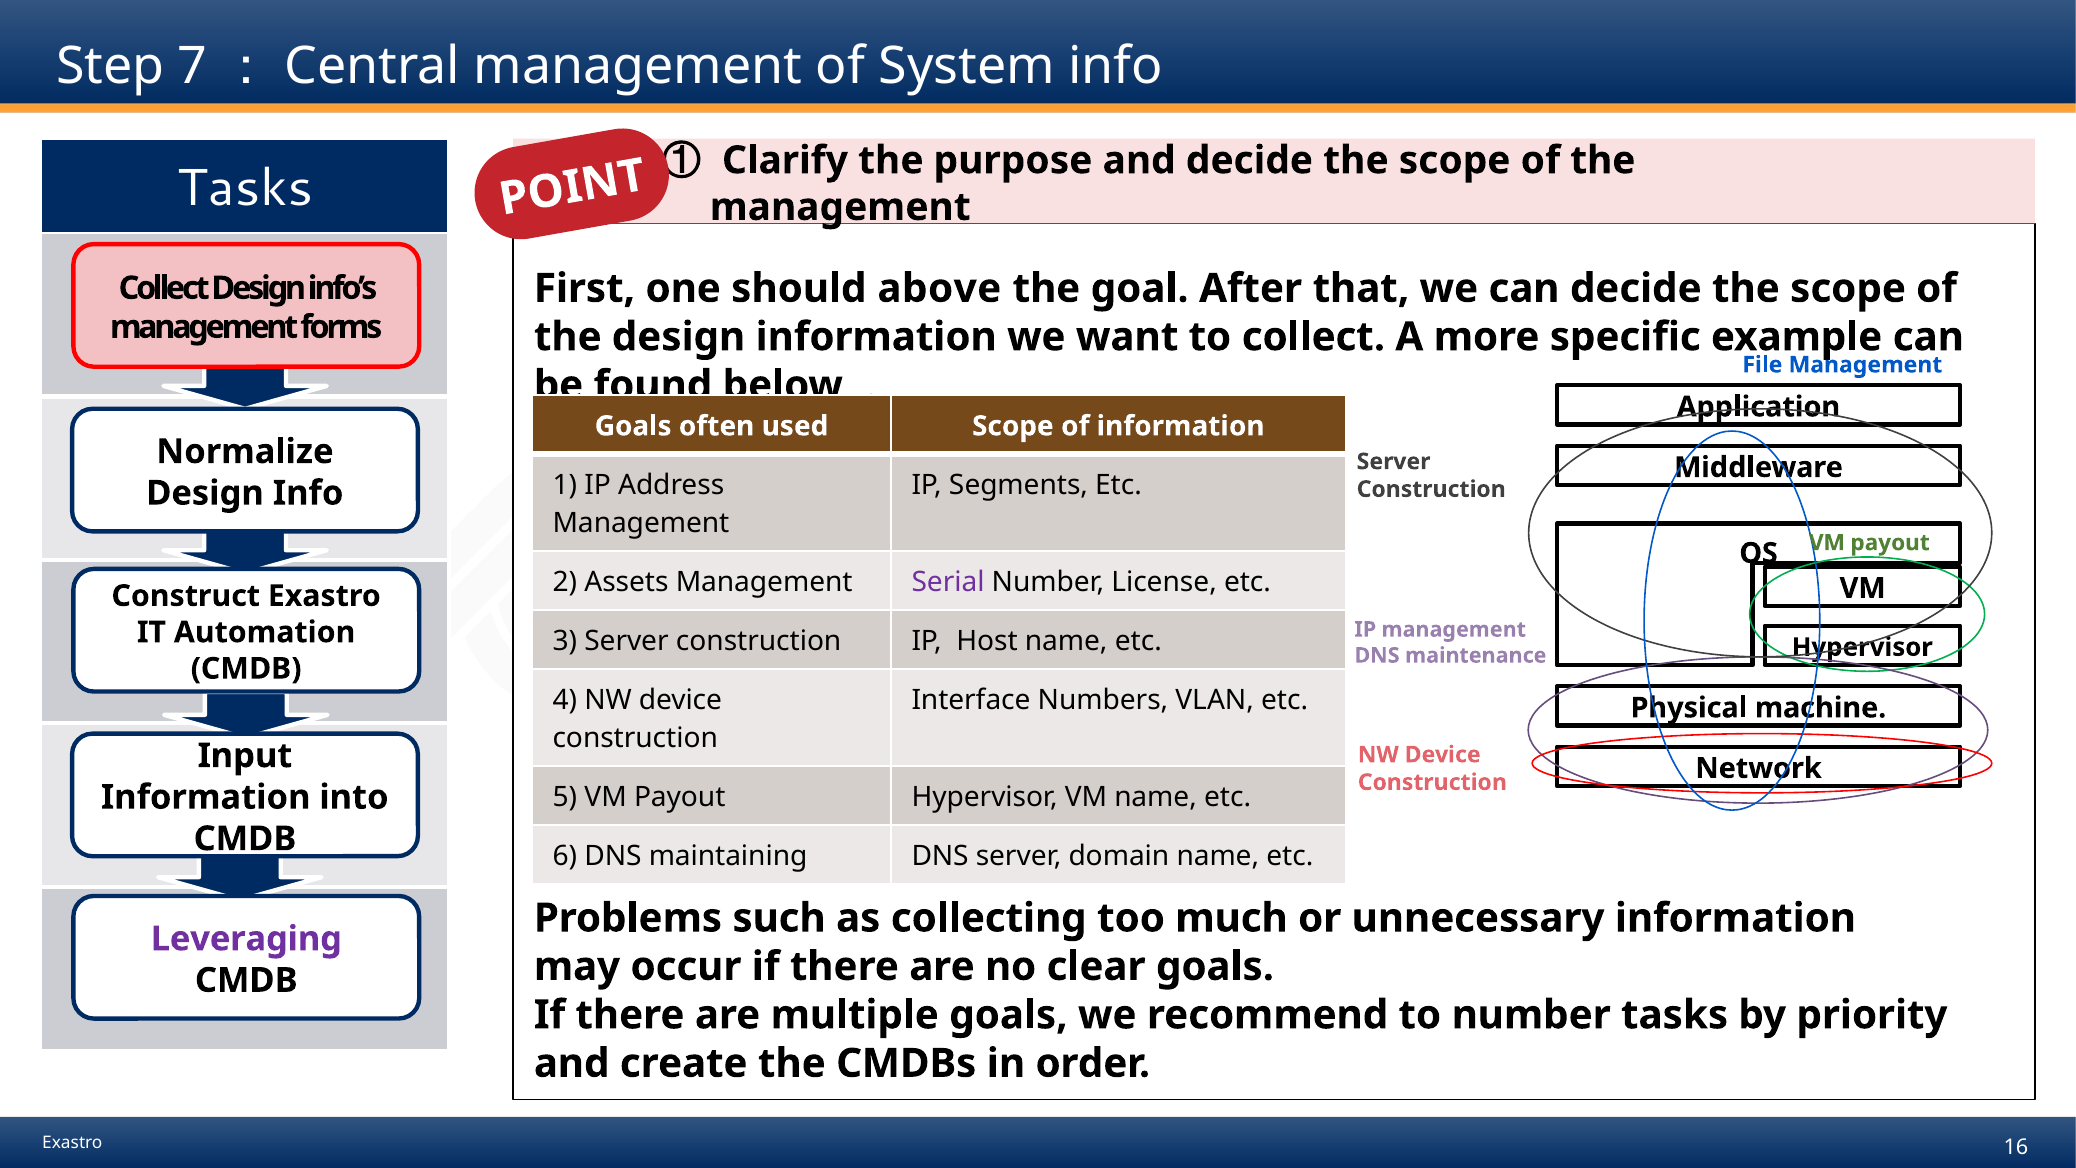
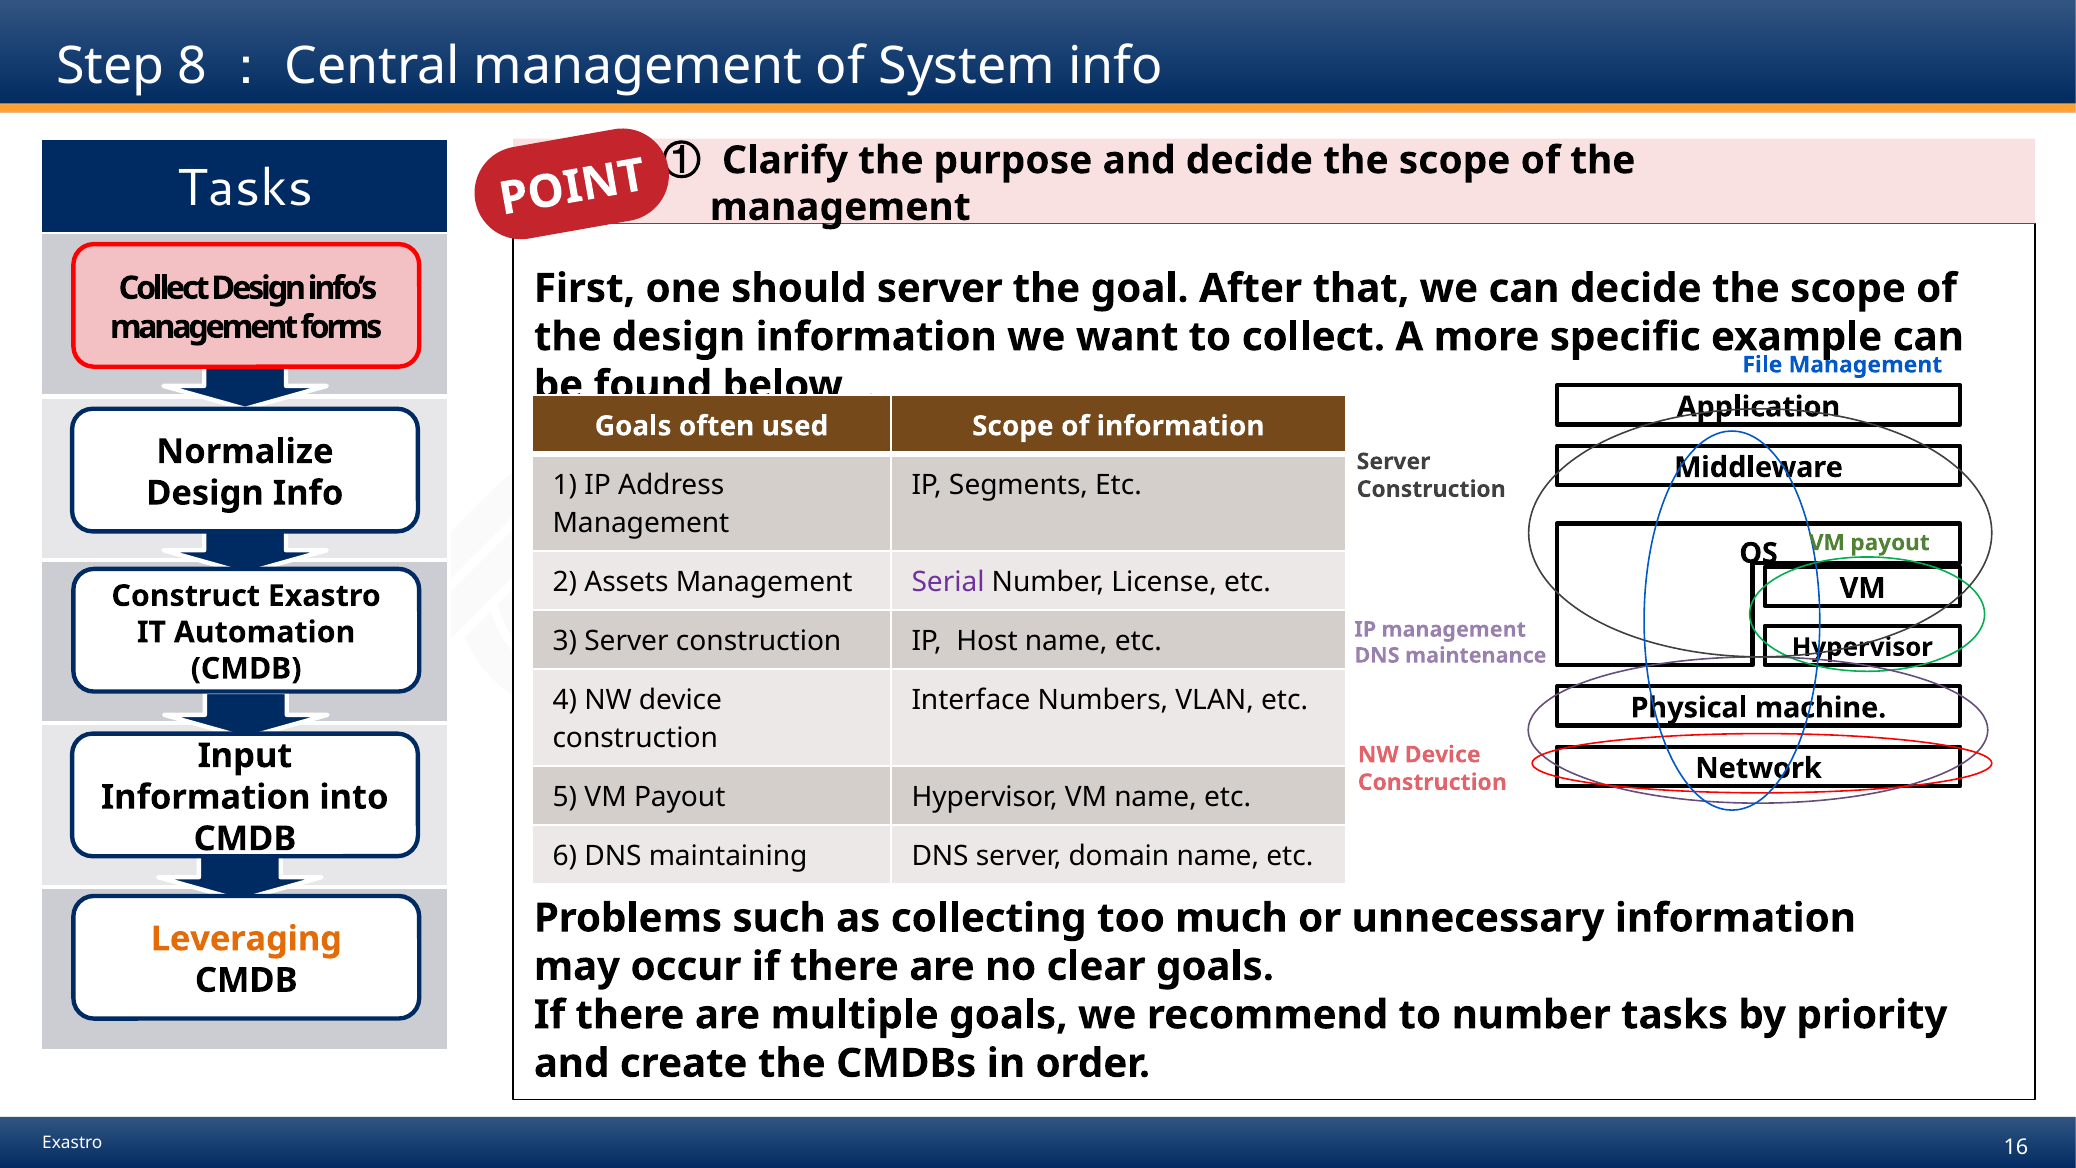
7: 7 -> 8
should above: above -> server
Leveraging colour: purple -> orange
